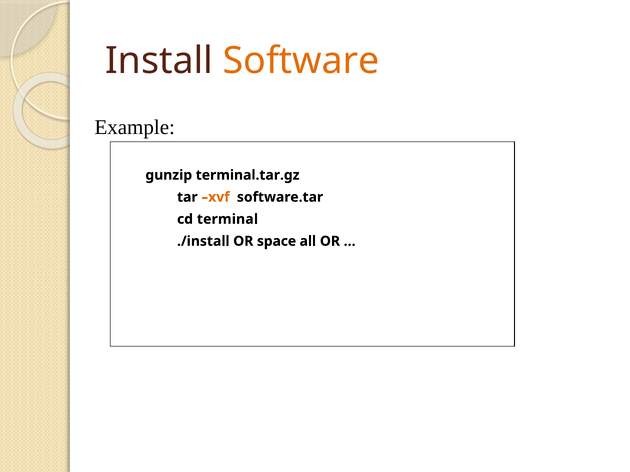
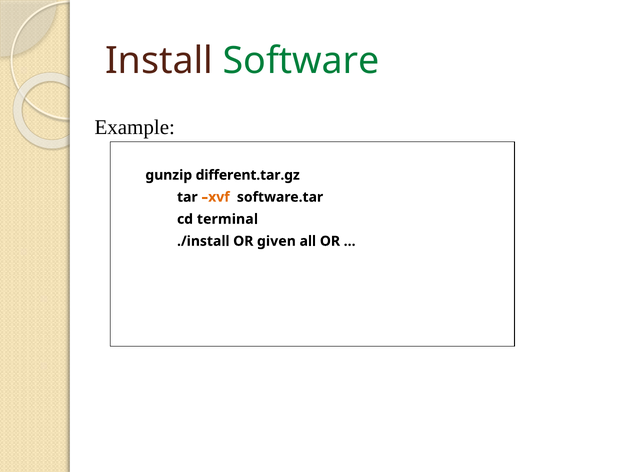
Software colour: orange -> green
terminal.tar.gz: terminal.tar.gz -> different.tar.gz
space: space -> given
